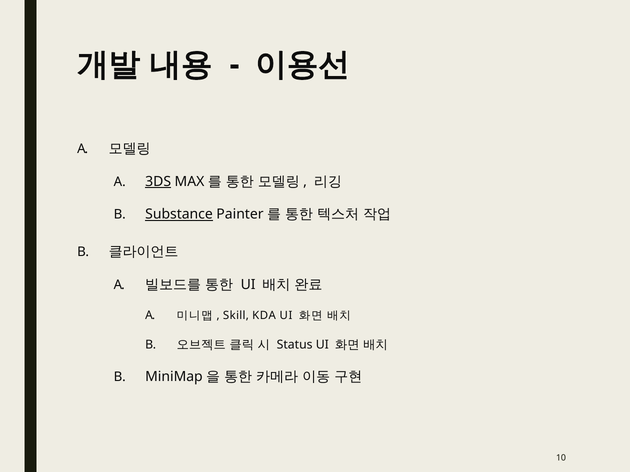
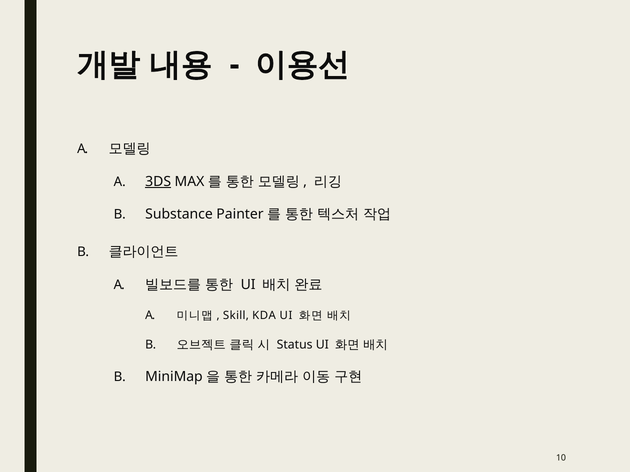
Substance underline: present -> none
